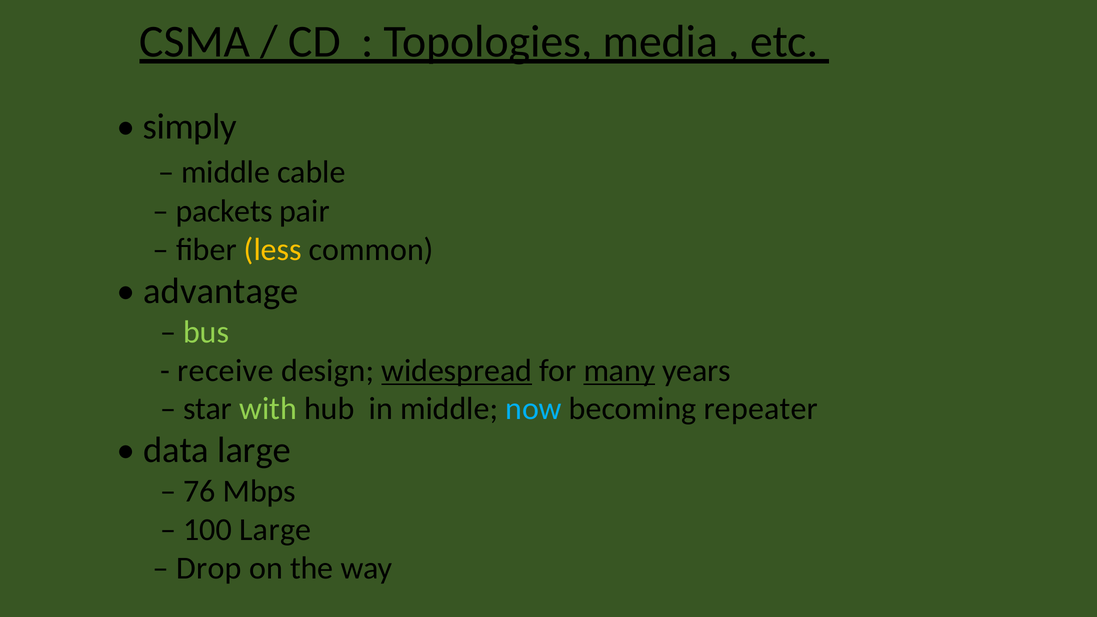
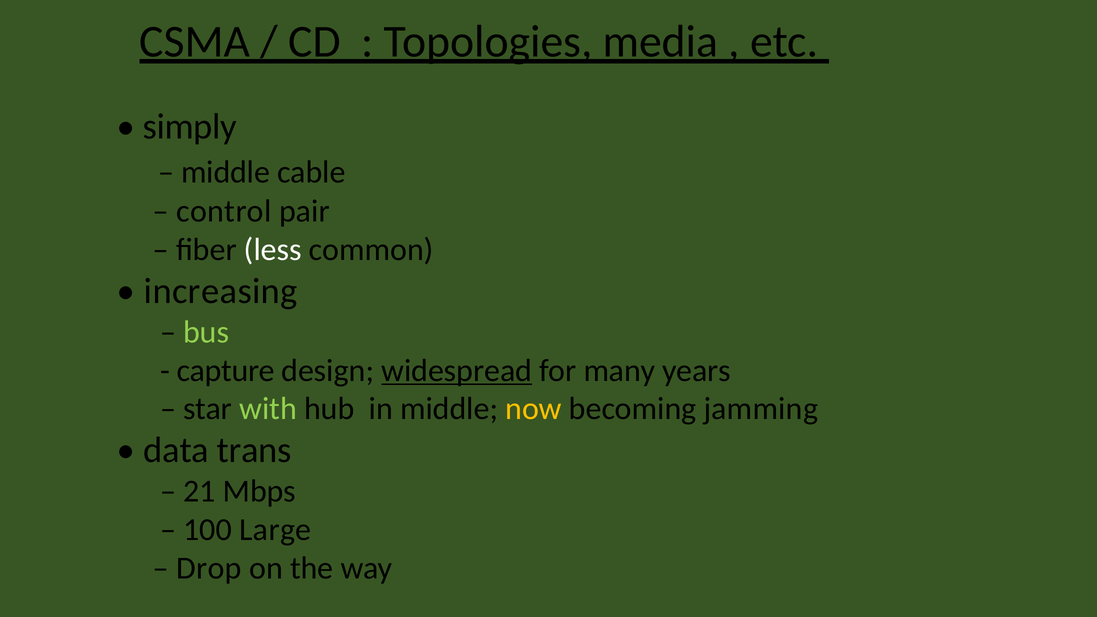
packets: packets -> control
less colour: yellow -> white
advantage: advantage -> increasing
receive: receive -> capture
many underline: present -> none
now colour: light blue -> yellow
repeater: repeater -> jamming
data large: large -> trans
76: 76 -> 21
